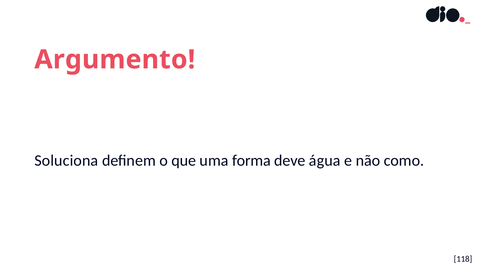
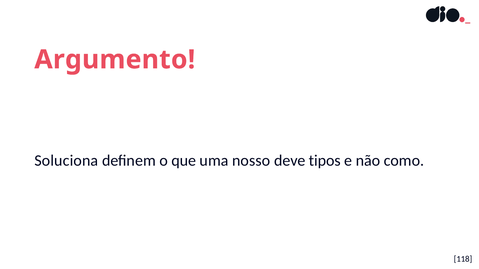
forma: forma -> nosso
água: água -> tipos
